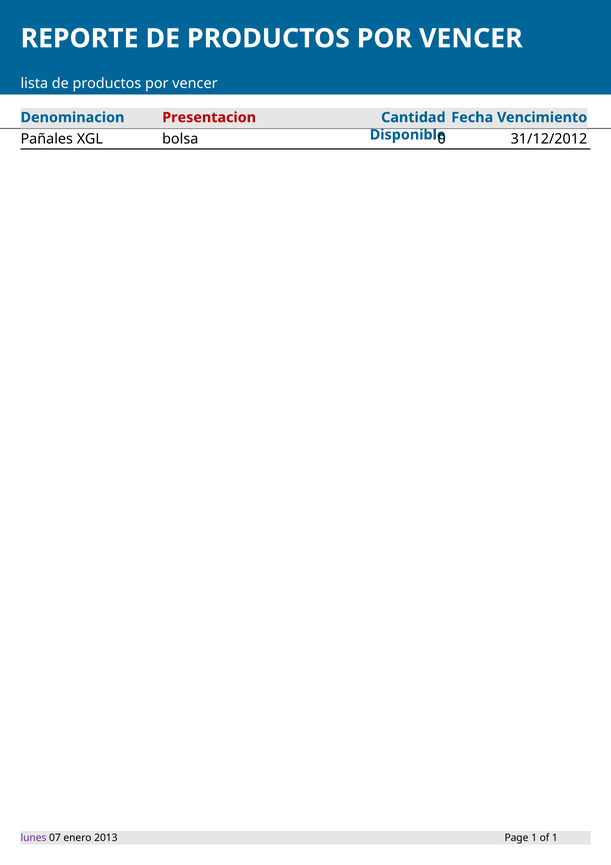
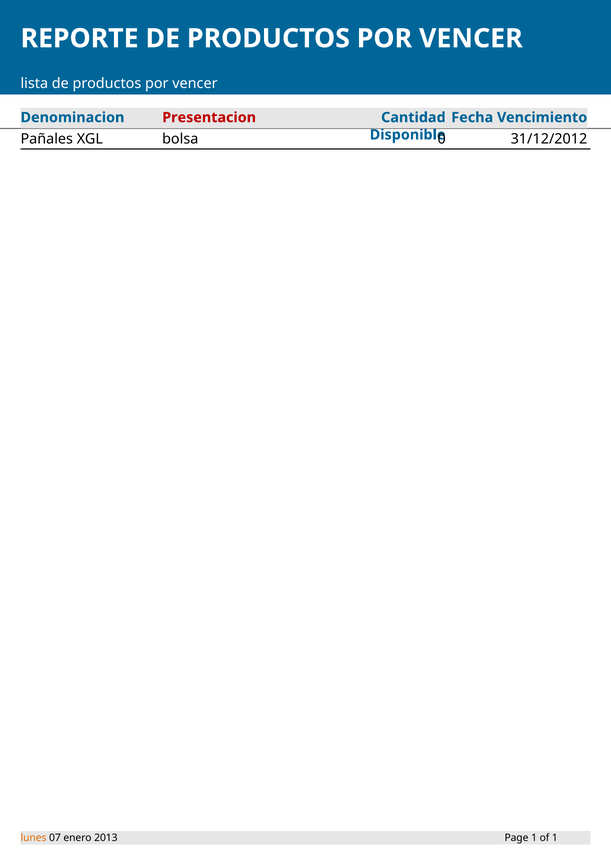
lunes colour: purple -> orange
